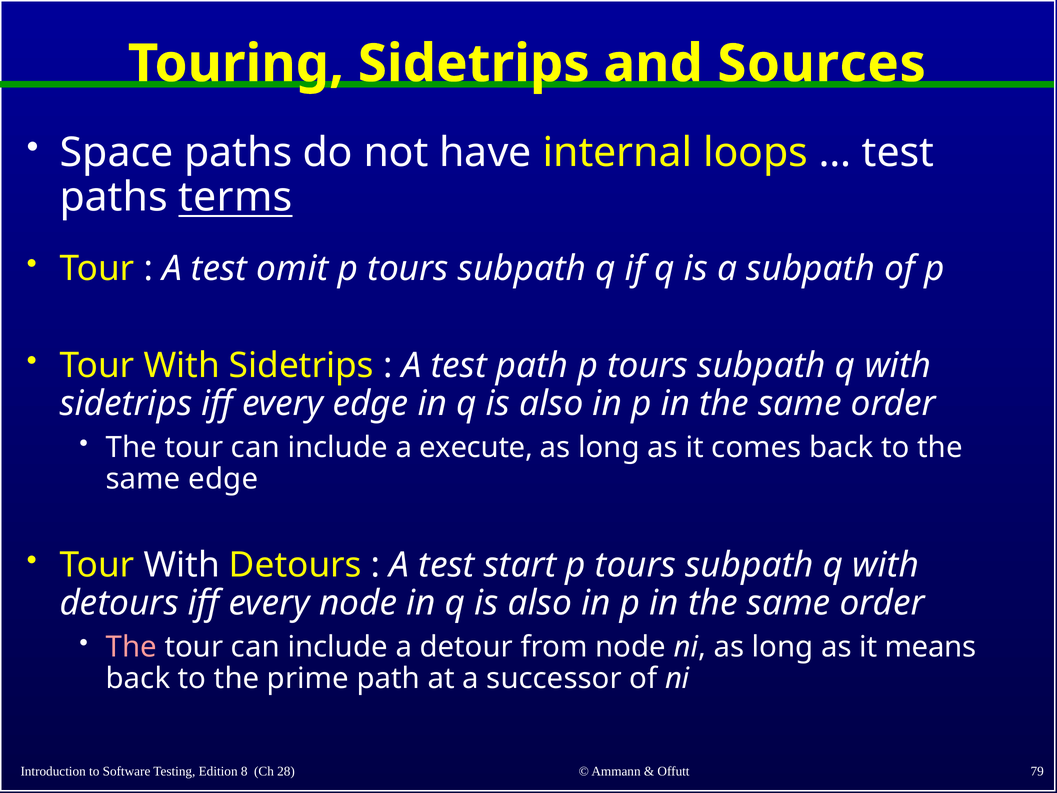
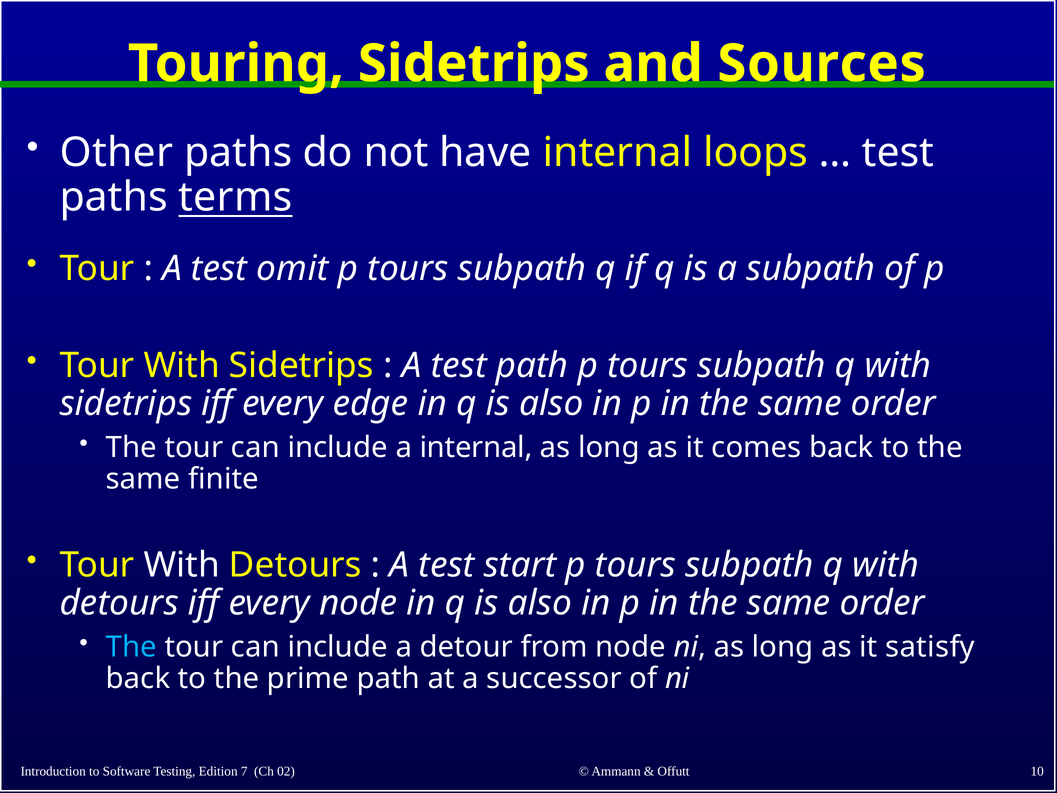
Space: Space -> Other
a execute: execute -> internal
same edge: edge -> finite
The at (131, 647) colour: pink -> light blue
means: means -> satisfy
8: 8 -> 7
28: 28 -> 02
79: 79 -> 10
